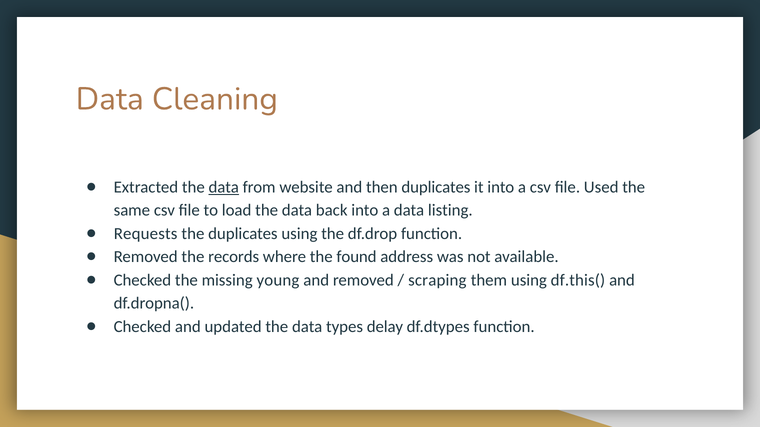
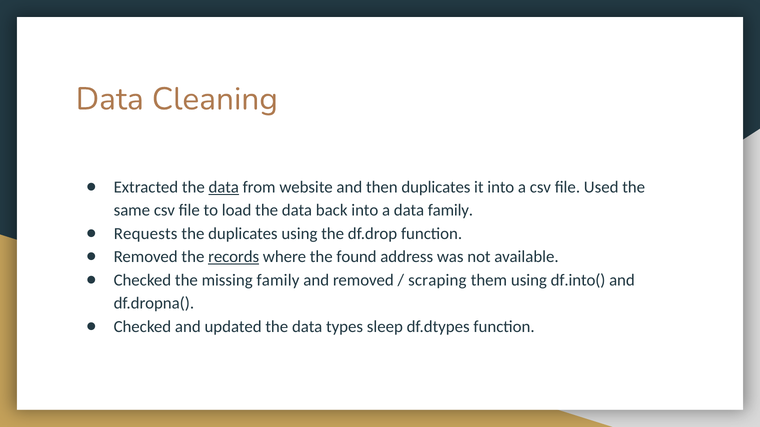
data listing: listing -> family
records underline: none -> present
missing young: young -> family
df.this(: df.this( -> df.into(
delay: delay -> sleep
